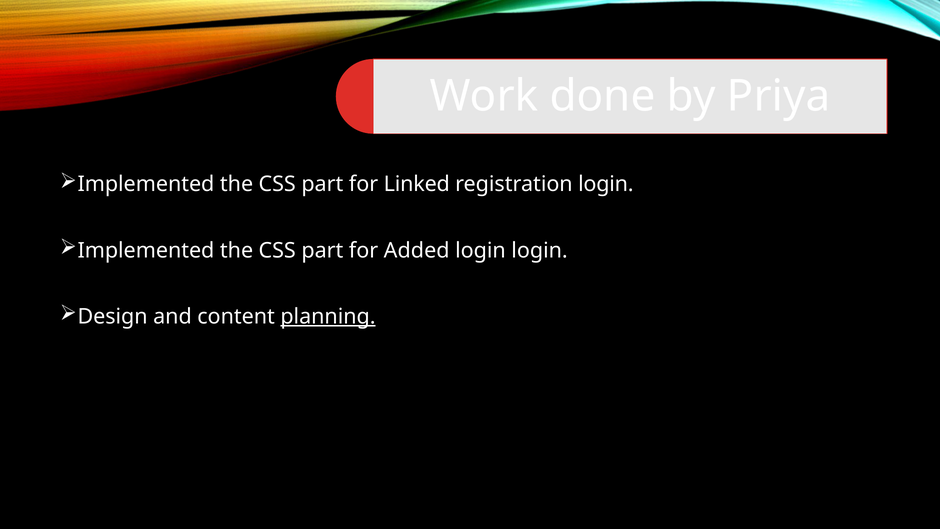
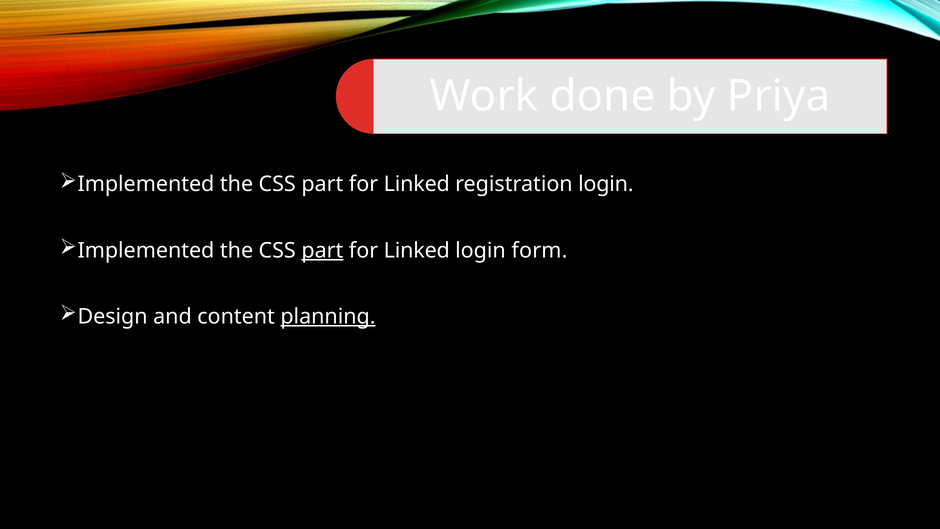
part at (322, 250) underline: none -> present
Added at (417, 250): Added -> Linked
login login: login -> form
